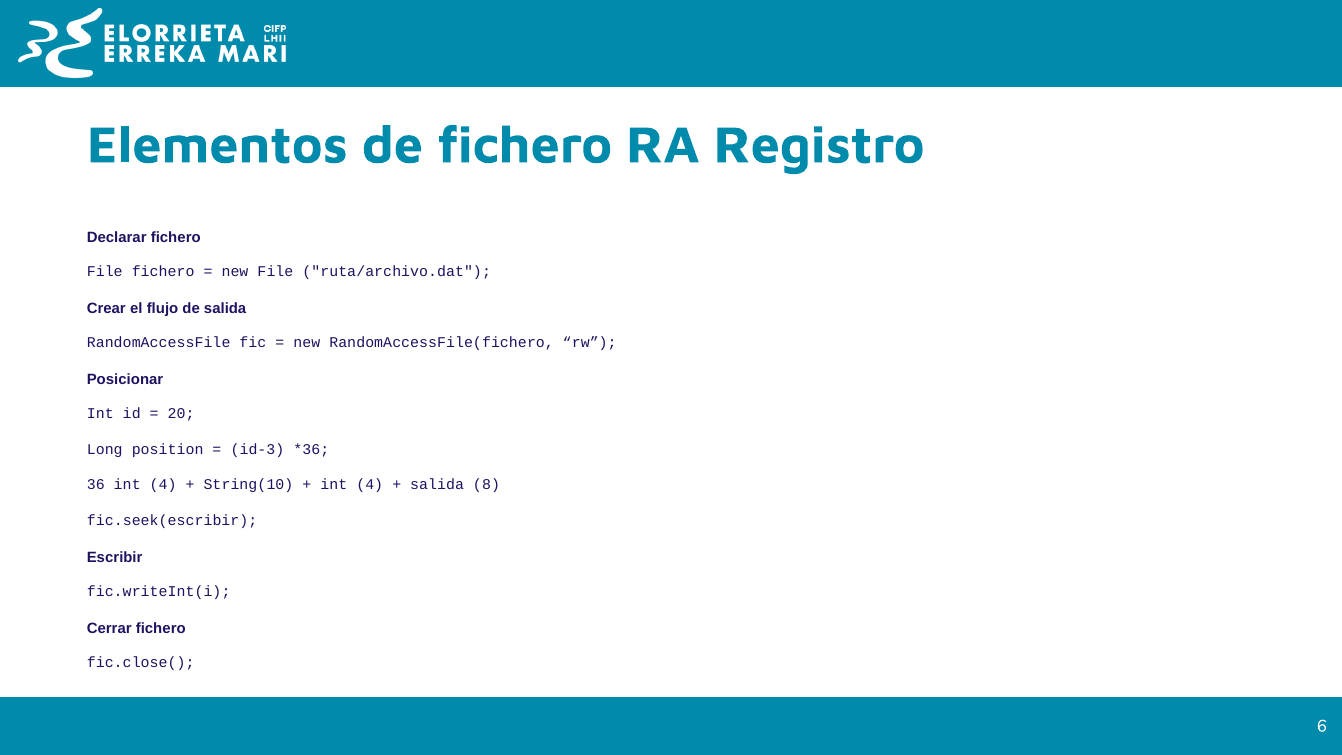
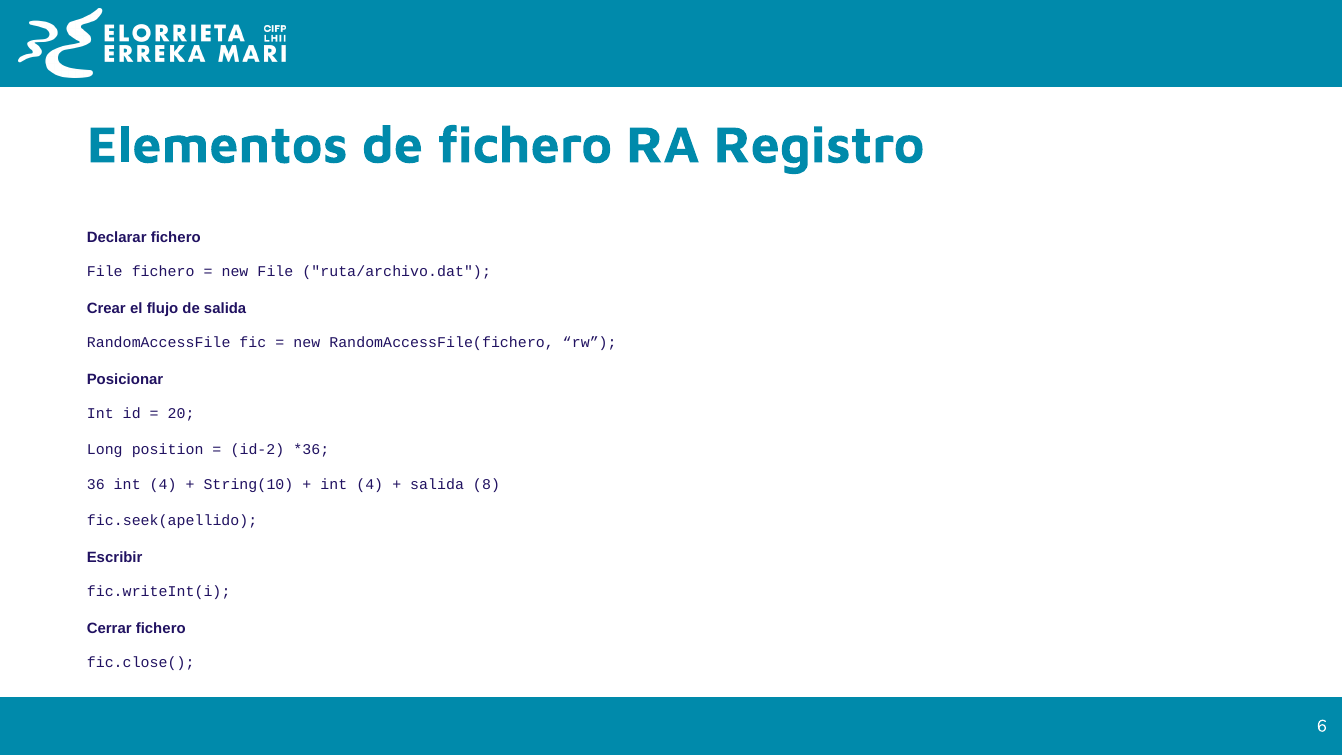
id-3: id-3 -> id-2
fic.seek(escribir: fic.seek(escribir -> fic.seek(apellido
